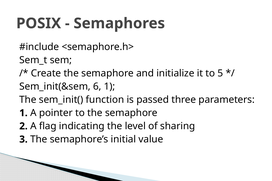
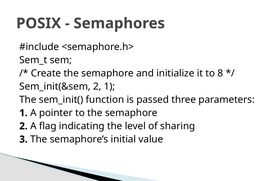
5: 5 -> 8
Sem_init(&sem 6: 6 -> 2
